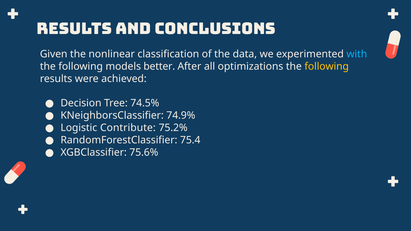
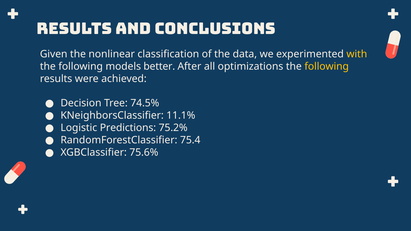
with colour: light blue -> yellow
74.9%: 74.9% -> 11.1%
Contribute: Contribute -> Predictions
